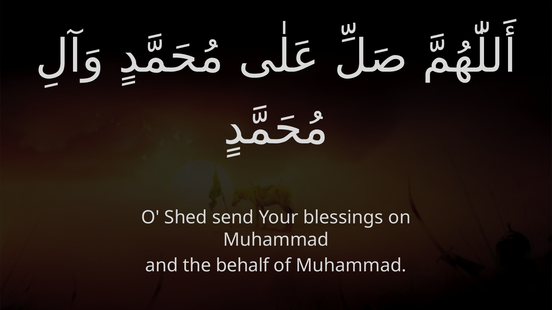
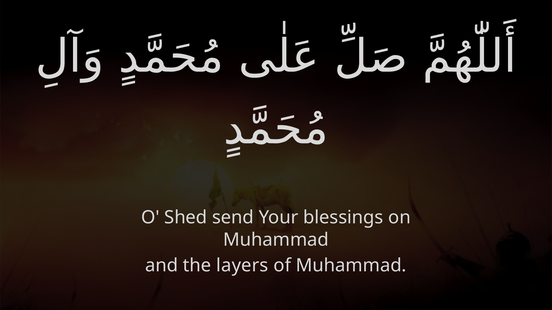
behalf: behalf -> layers
